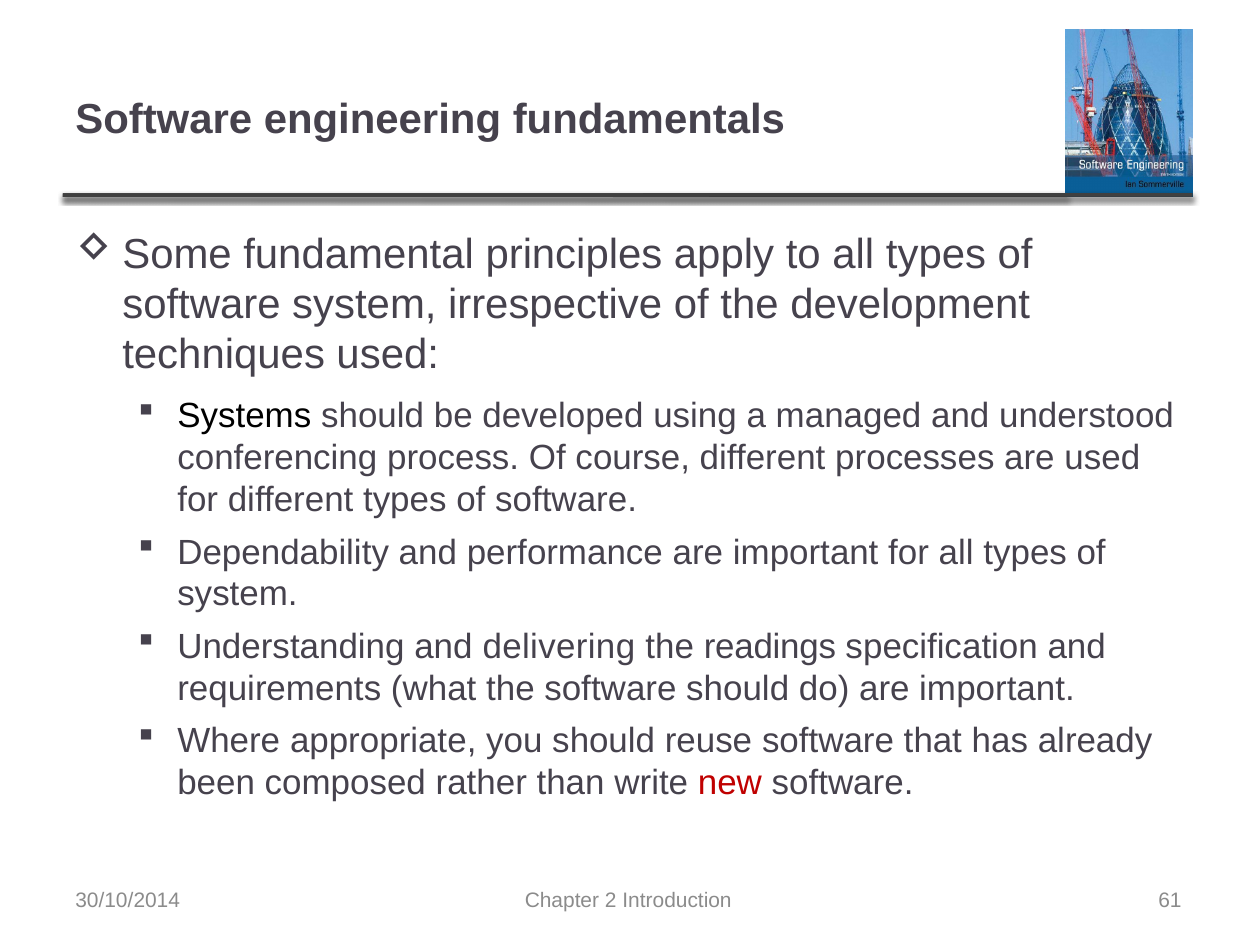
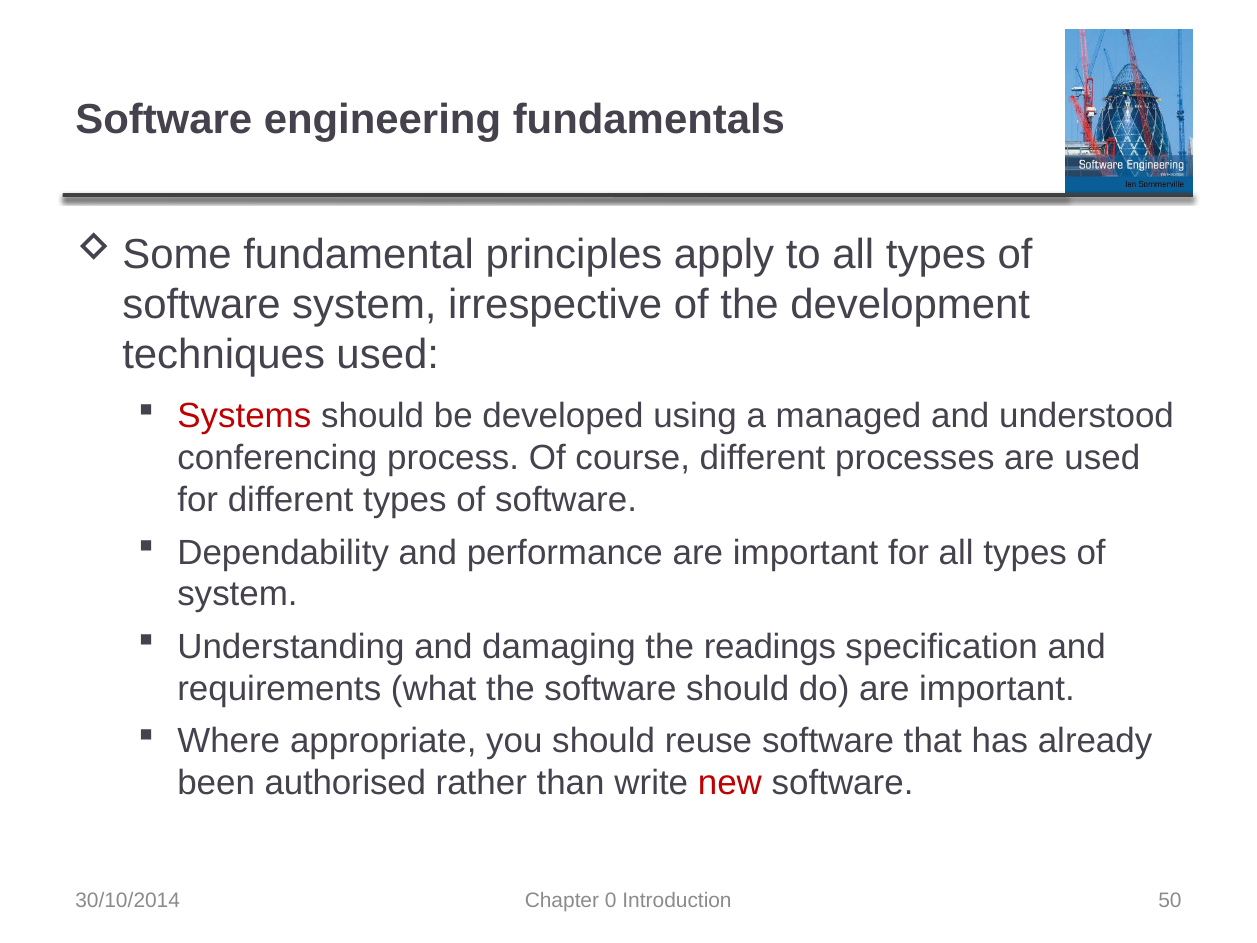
Systems colour: black -> red
delivering: delivering -> damaging
composed: composed -> authorised
2: 2 -> 0
61: 61 -> 50
